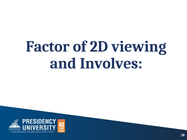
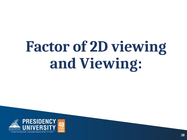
and Involves: Involves -> Viewing
